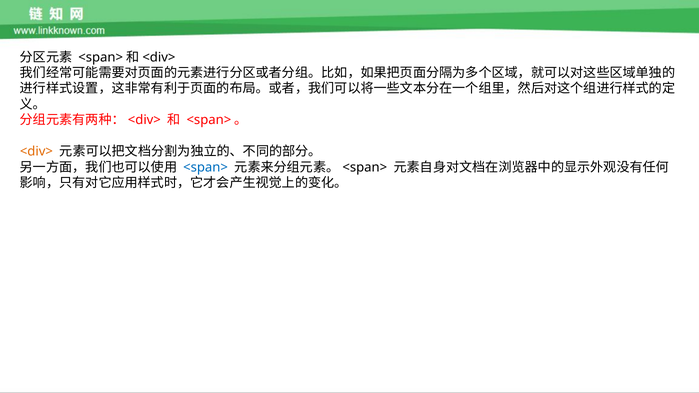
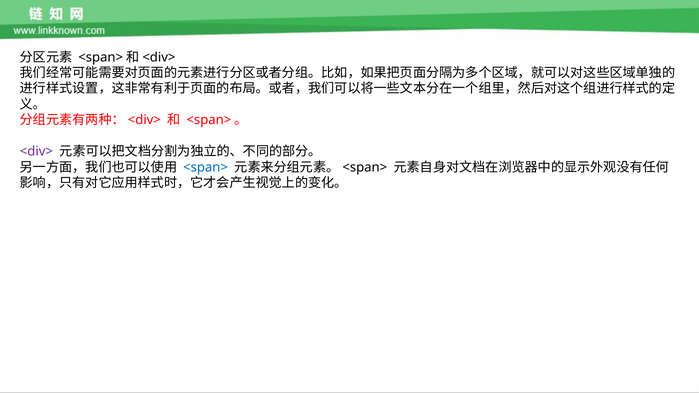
<div> colour: orange -> purple
